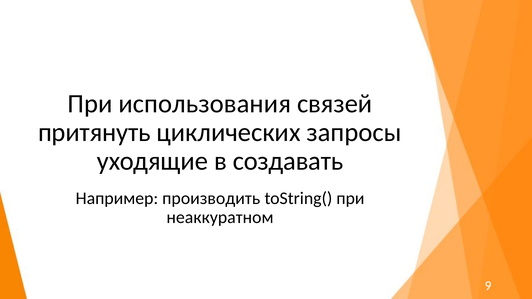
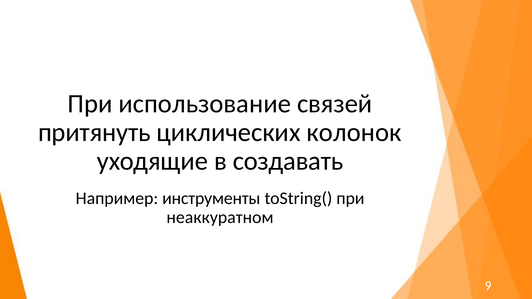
использования: использования -> использование
запросы: запросы -> колонок
производить: производить -> инструменты
